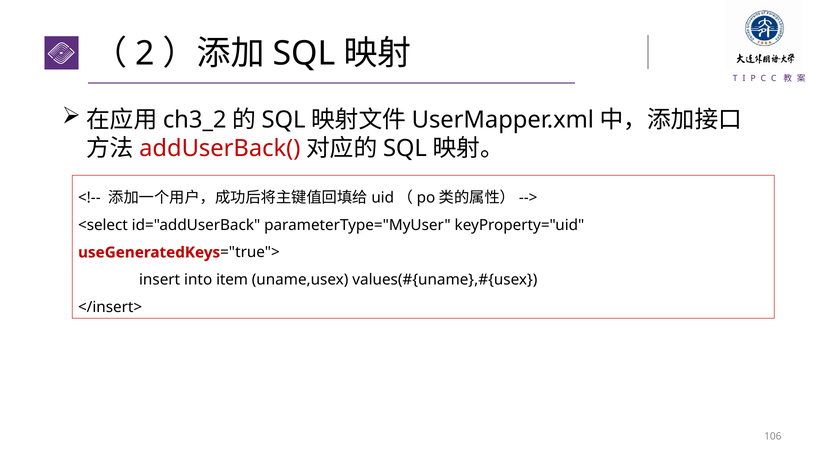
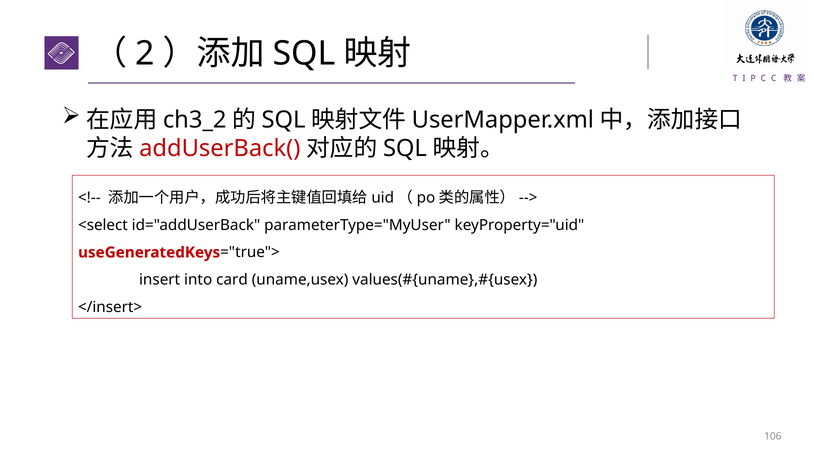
item: item -> card
